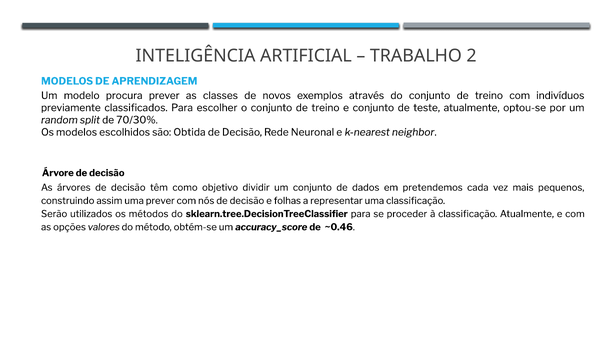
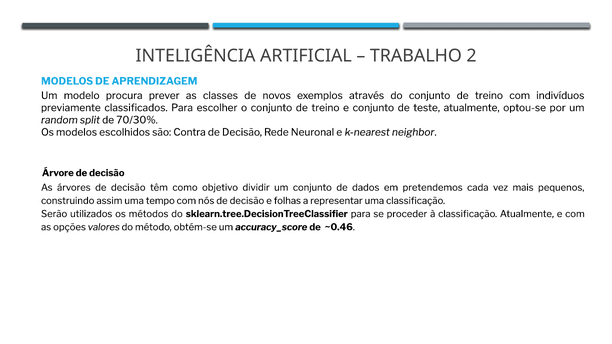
Obtida: Obtida -> Contra
uma prever: prever -> tempo
